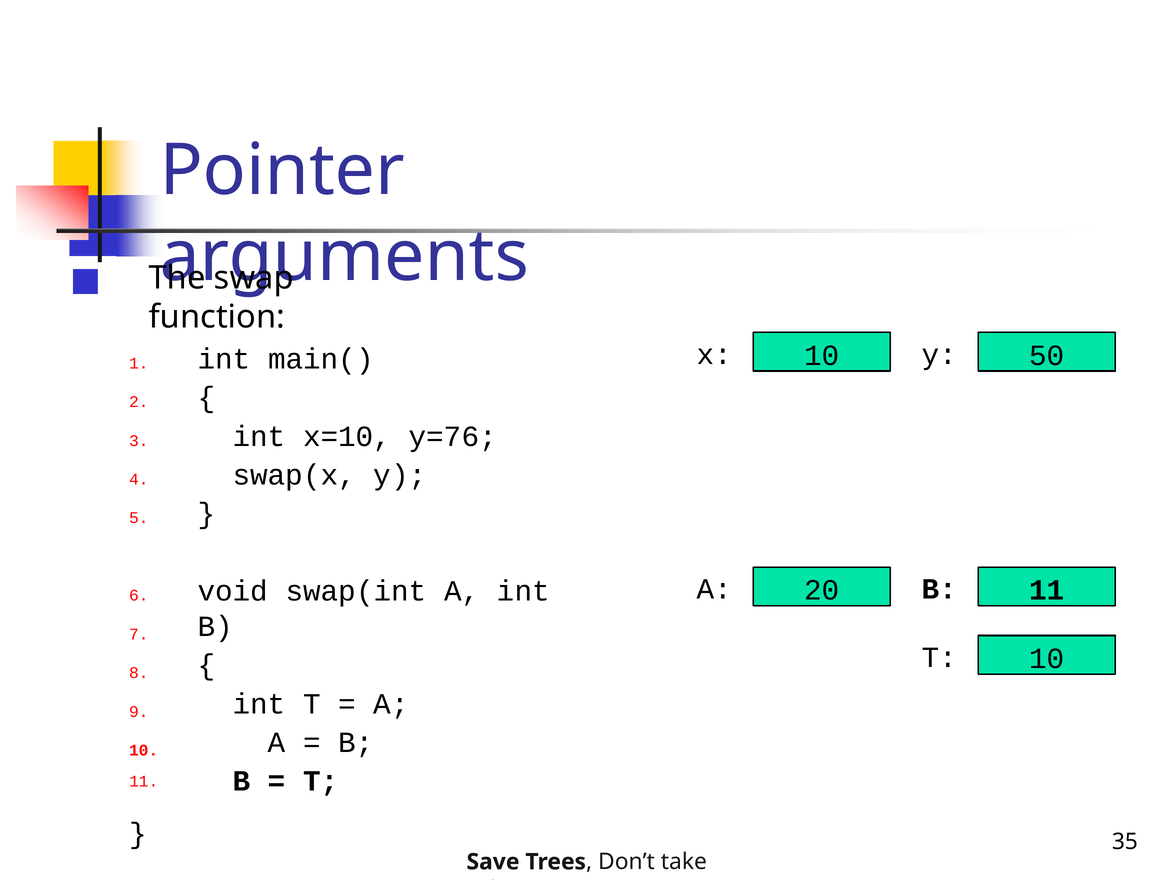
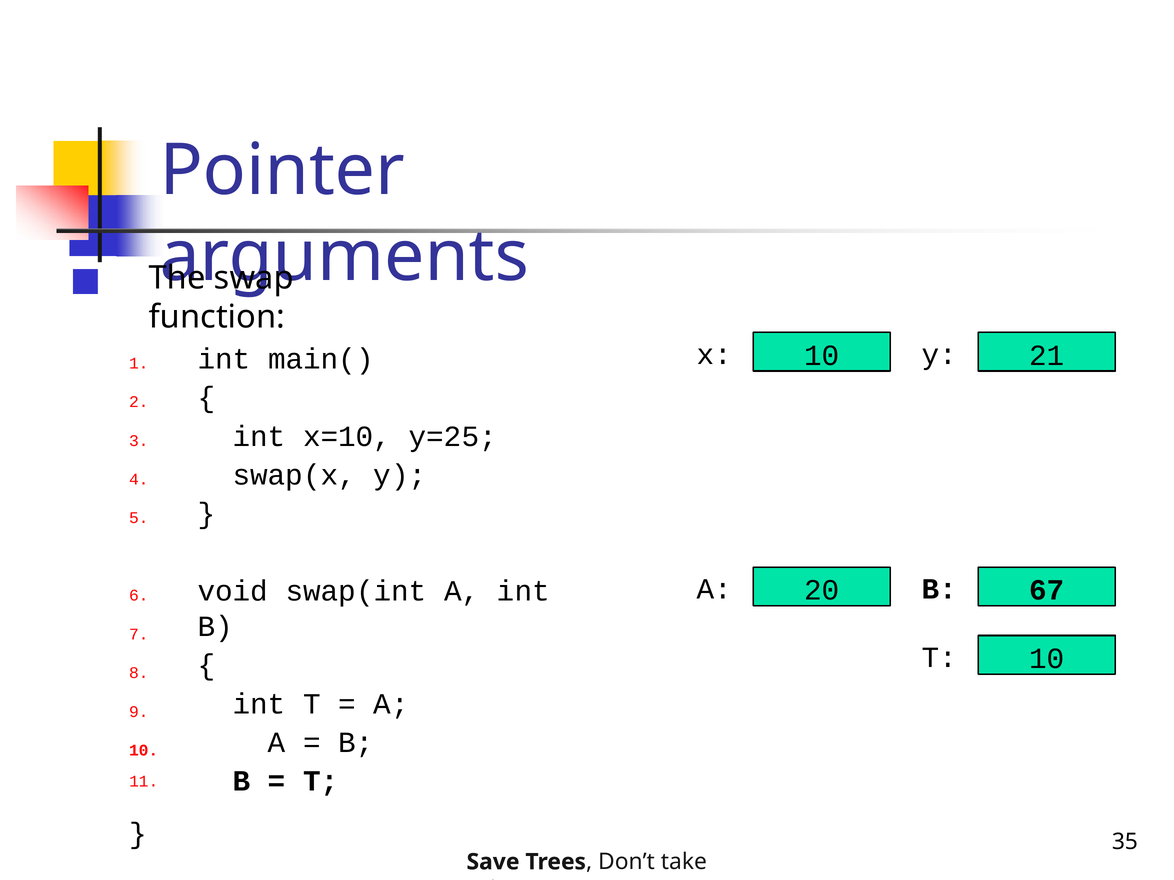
50: 50 -> 21
y=76: y=76 -> y=25
A 11: 11 -> 67
